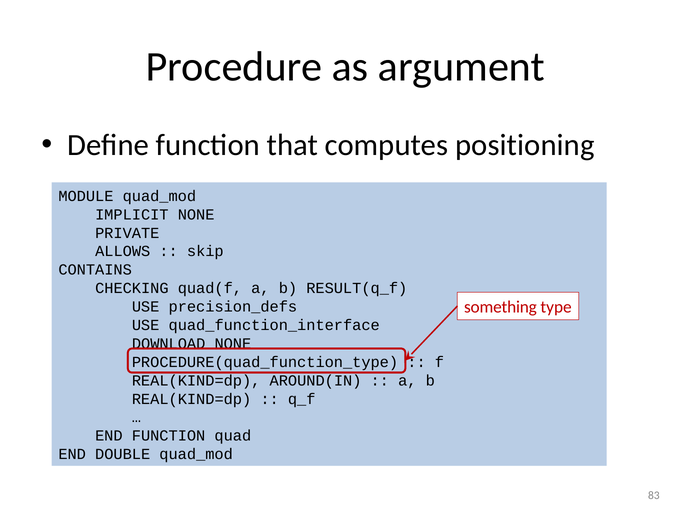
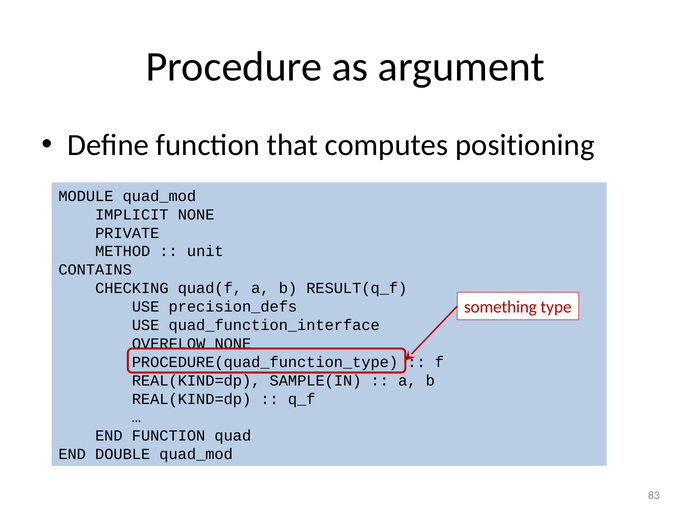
ALLOWS: ALLOWS -> METHOD
skip: skip -> unit
DOWNLOAD: DOWNLOAD -> OVERFLOW
AROUND(IN: AROUND(IN -> SAMPLE(IN
